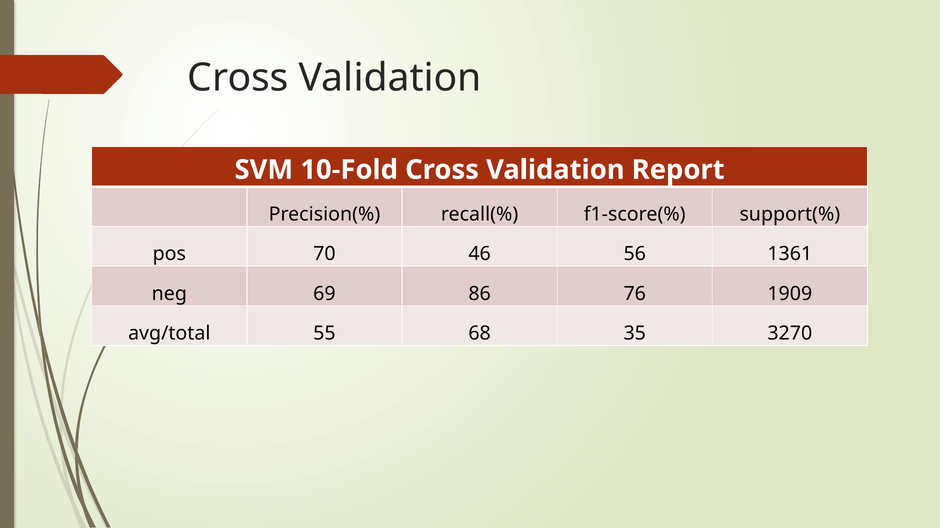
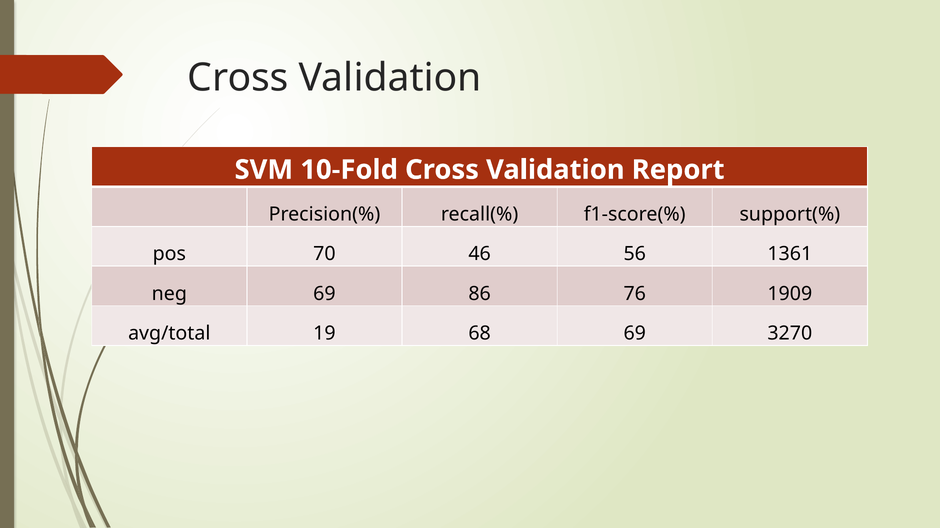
55: 55 -> 19
68 35: 35 -> 69
